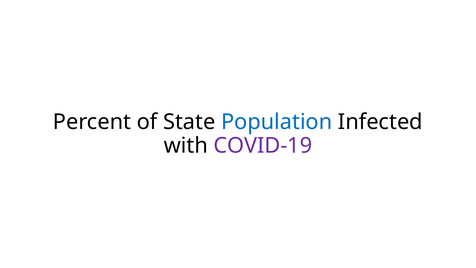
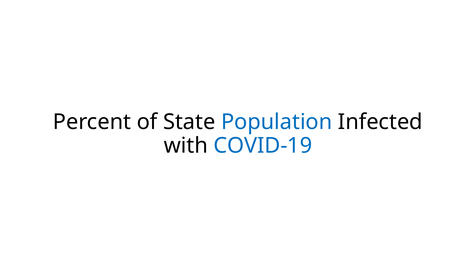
COVID-19 colour: purple -> blue
